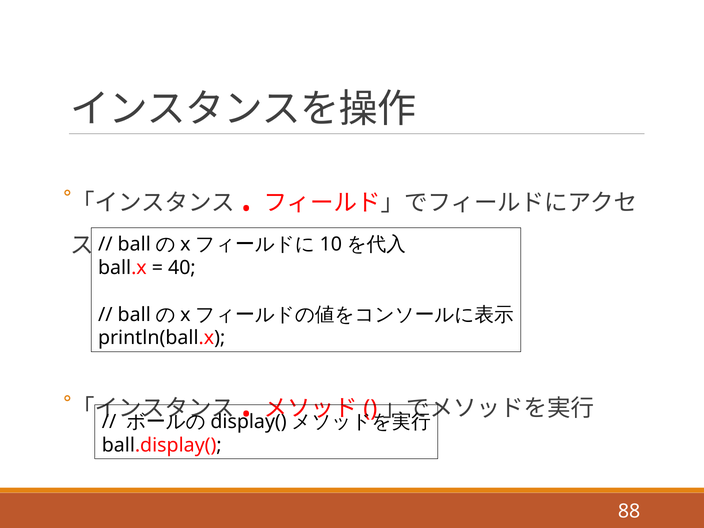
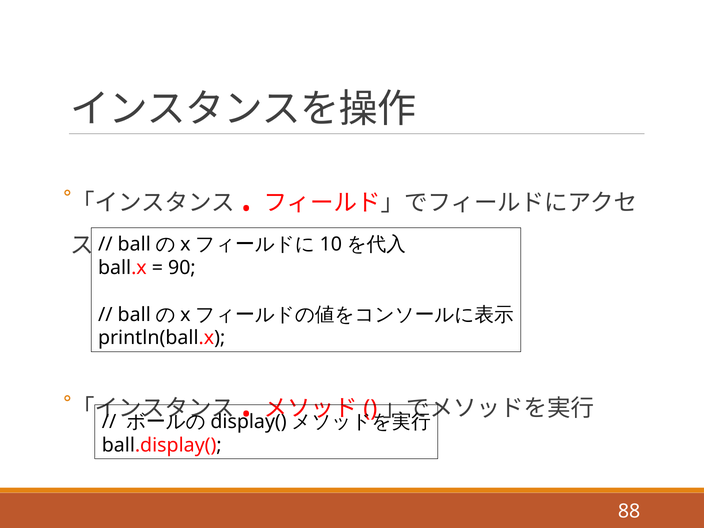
40: 40 -> 90
